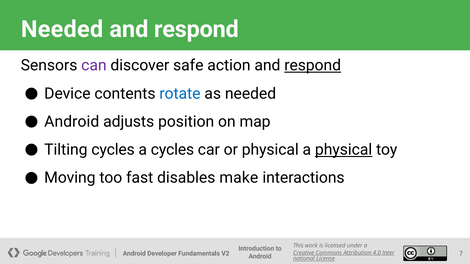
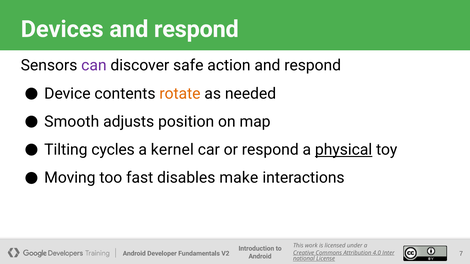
Needed at (62, 29): Needed -> Devices
respond at (313, 65) underline: present -> none
rotate colour: blue -> orange
Android at (72, 122): Android -> Smooth
a cycles: cycles -> kernel
or physical: physical -> respond
